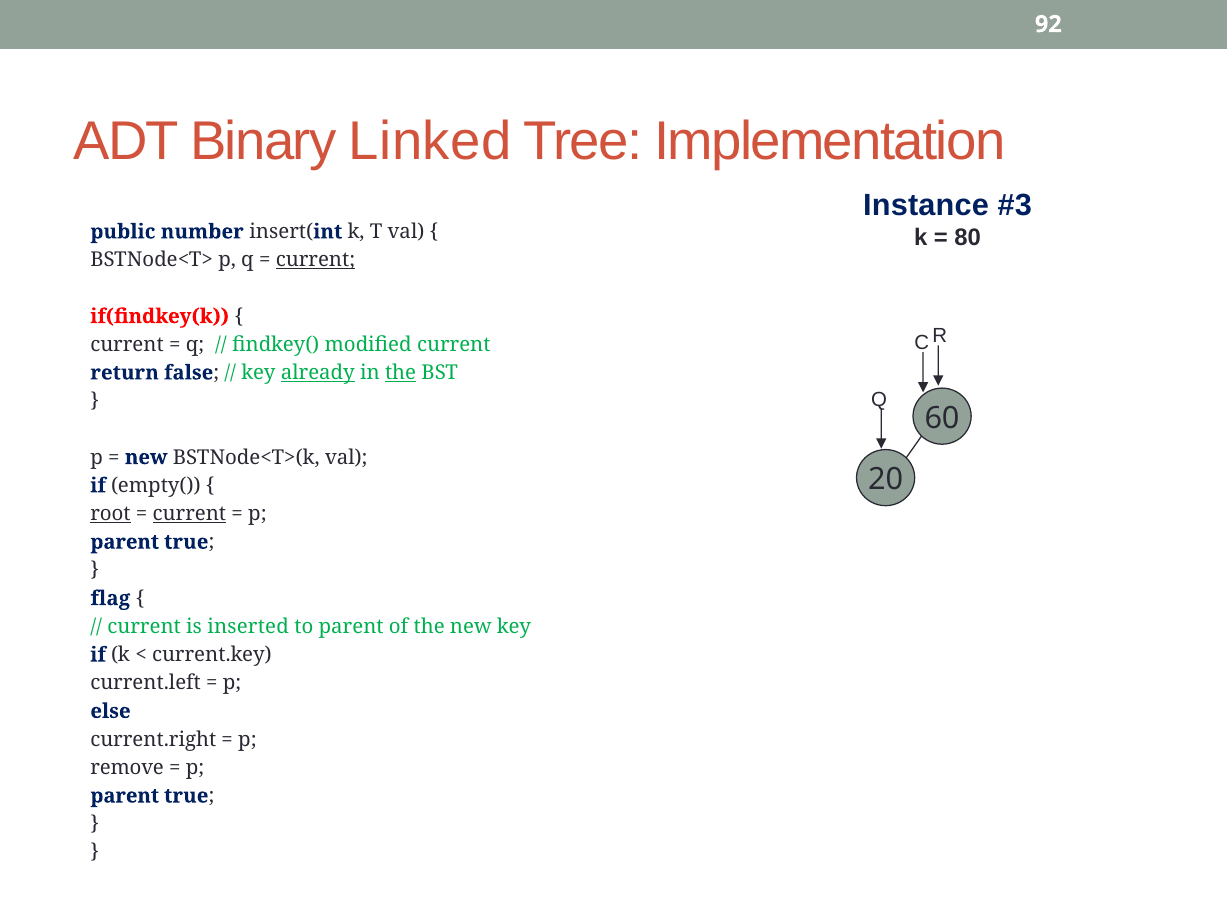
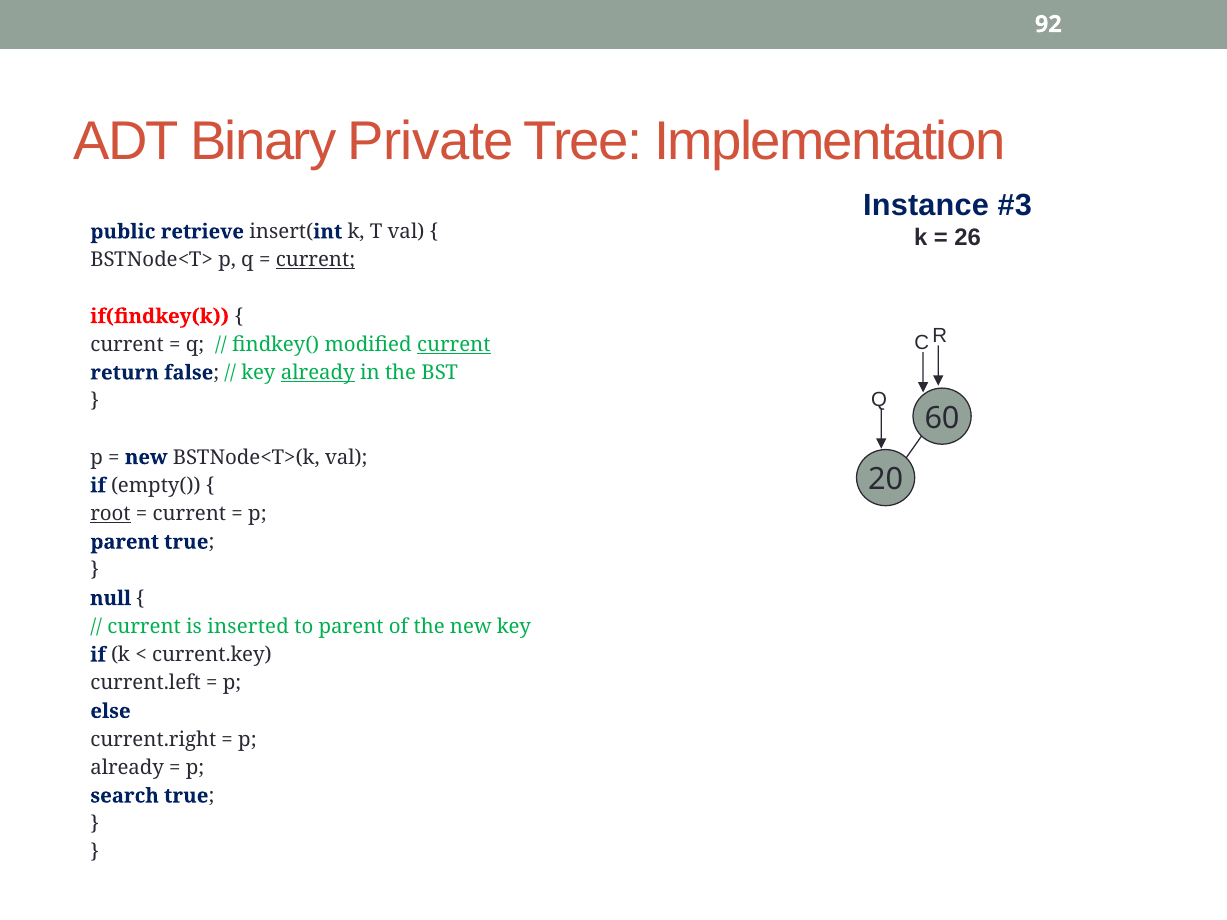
Linked: Linked -> Private
number: number -> retrieve
80: 80 -> 26
current at (454, 345) underline: none -> present
the at (401, 373) underline: present -> none
current at (189, 514) underline: present -> none
flag: flag -> null
remove at (127, 768): remove -> already
parent at (125, 796): parent -> search
